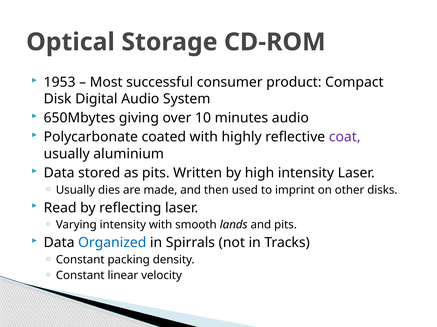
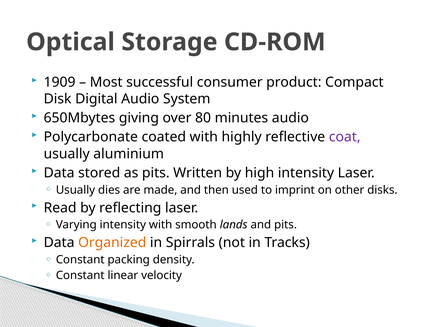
1953: 1953 -> 1909
10: 10 -> 80
Organized colour: blue -> orange
